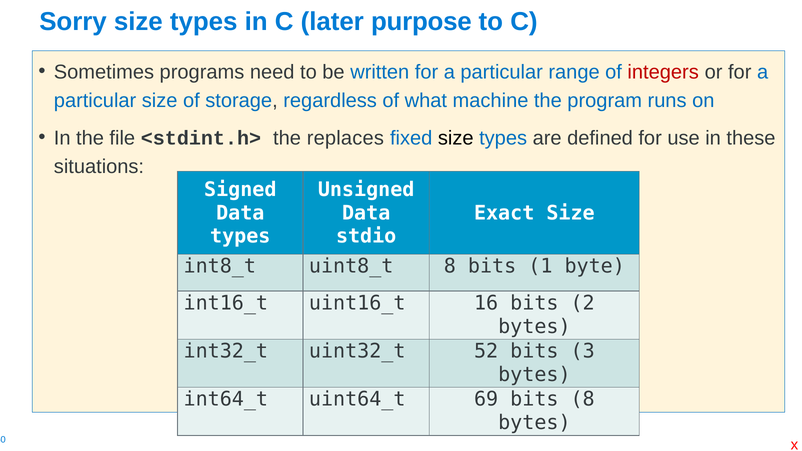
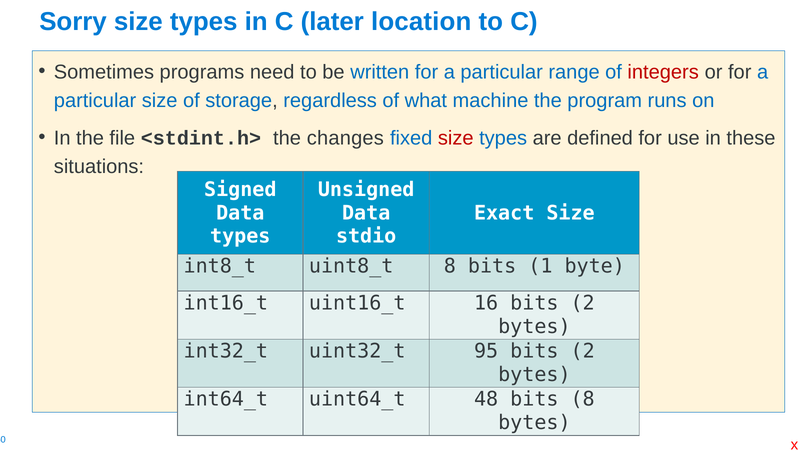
purpose: purpose -> location
replaces: replaces -> changes
size at (456, 138) colour: black -> red
52: 52 -> 95
3 at (583, 351): 3 -> 2
69: 69 -> 48
